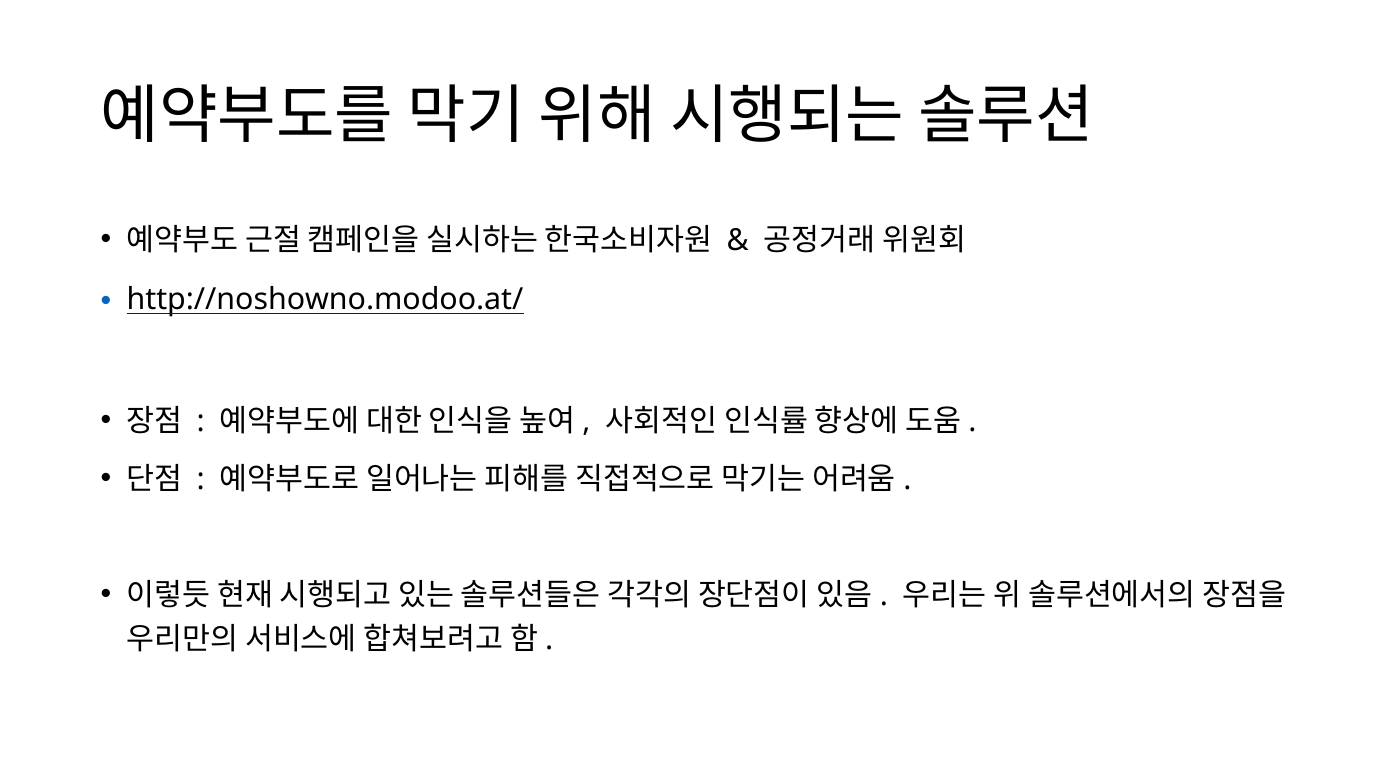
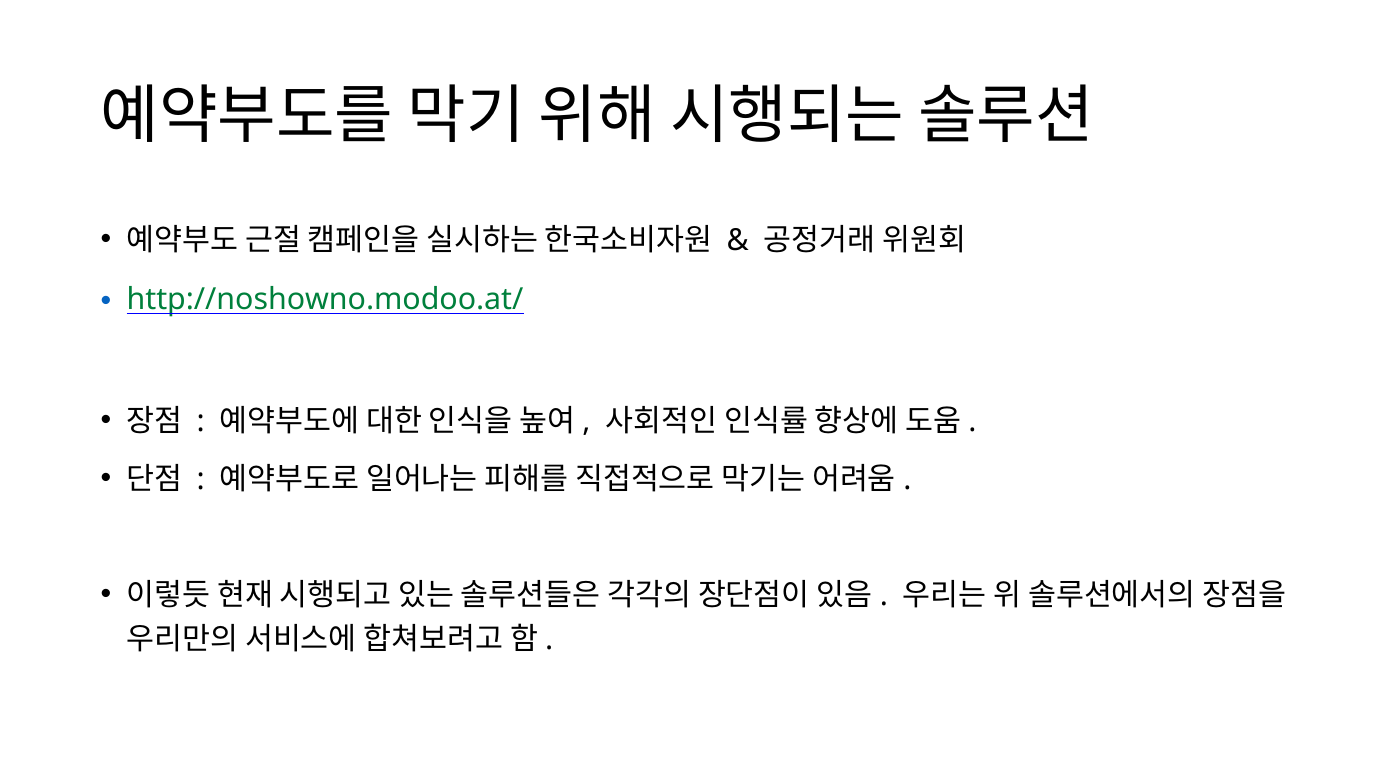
http://noshowno.modoo.at/ colour: black -> green
